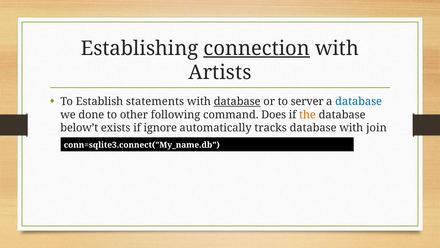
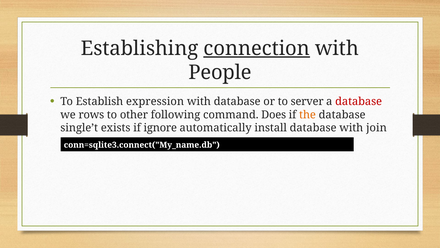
Artists: Artists -> People
statements: statements -> expression
database at (237, 101) underline: present -> none
database at (359, 101) colour: blue -> red
done: done -> rows
below’t: below’t -> single’t
tracks: tracks -> install
